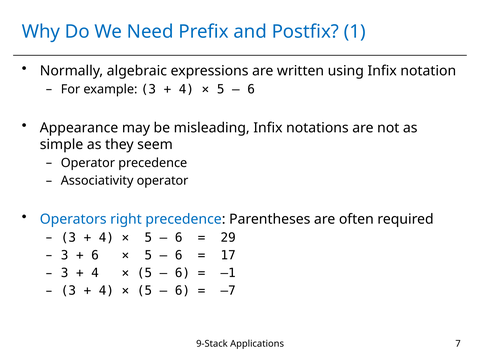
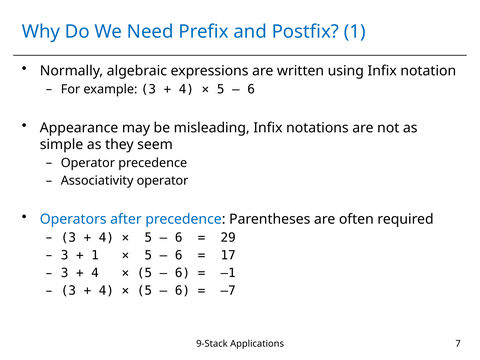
right: right -> after
6 at (95, 255): 6 -> 1
